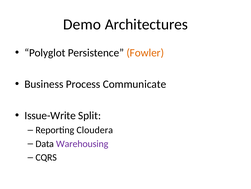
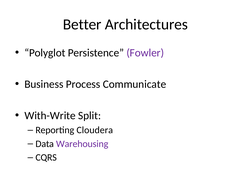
Demo: Demo -> Better
Fowler colour: orange -> purple
Issue-Write: Issue-Write -> With-Write
